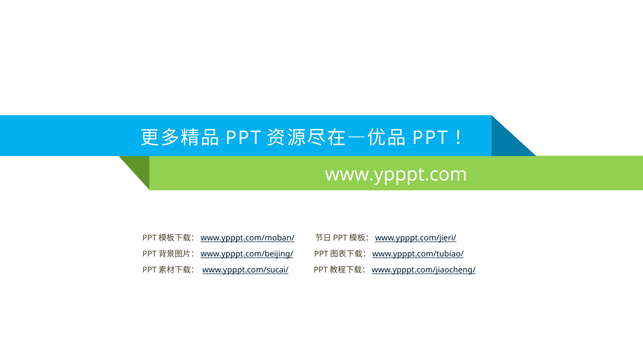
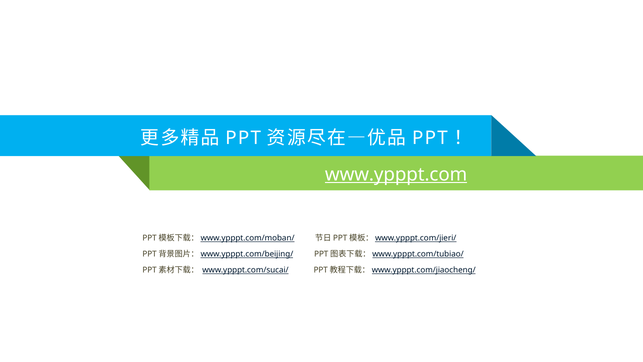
www.ypppt.com underline: none -> present
